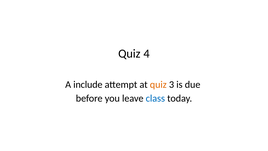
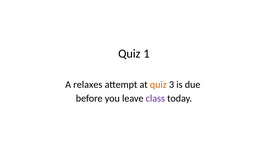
4: 4 -> 1
include: include -> relaxes
class colour: blue -> purple
